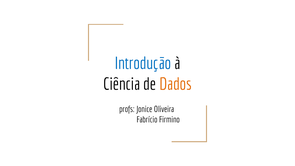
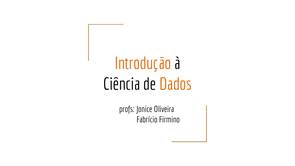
Introdução colour: blue -> orange
